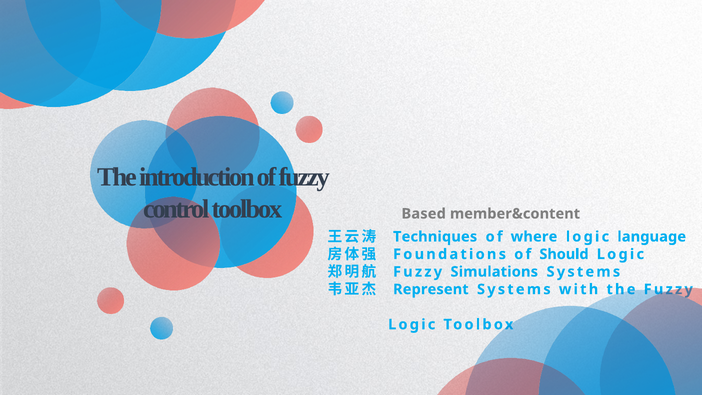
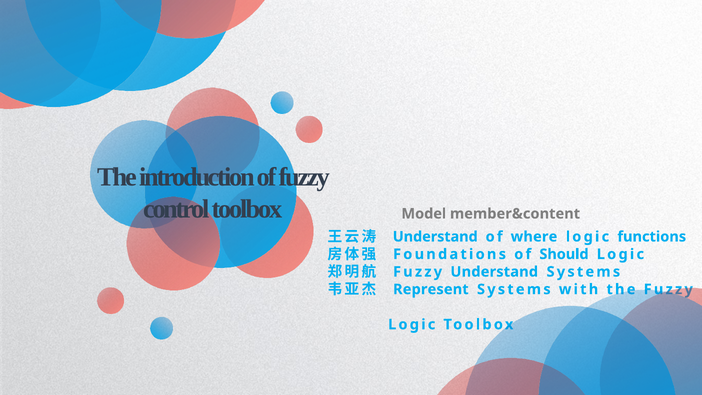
Based: Based -> Model
Techniques at (435, 237): Techniques -> Understand
language: language -> functions
Fuzzy Simulations: Simulations -> Understand
